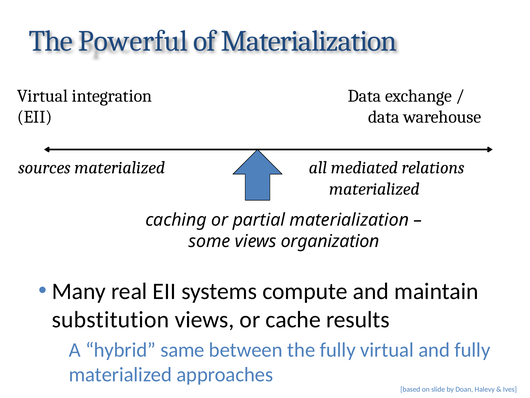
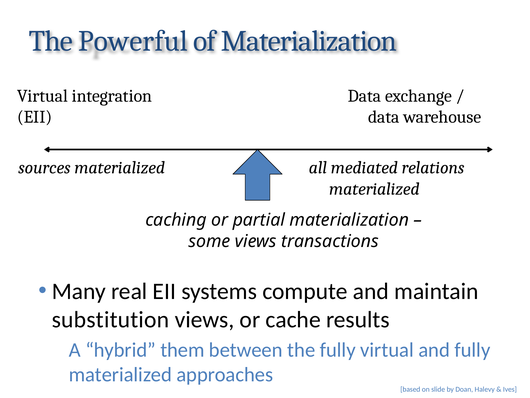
organization: organization -> transactions
same: same -> them
